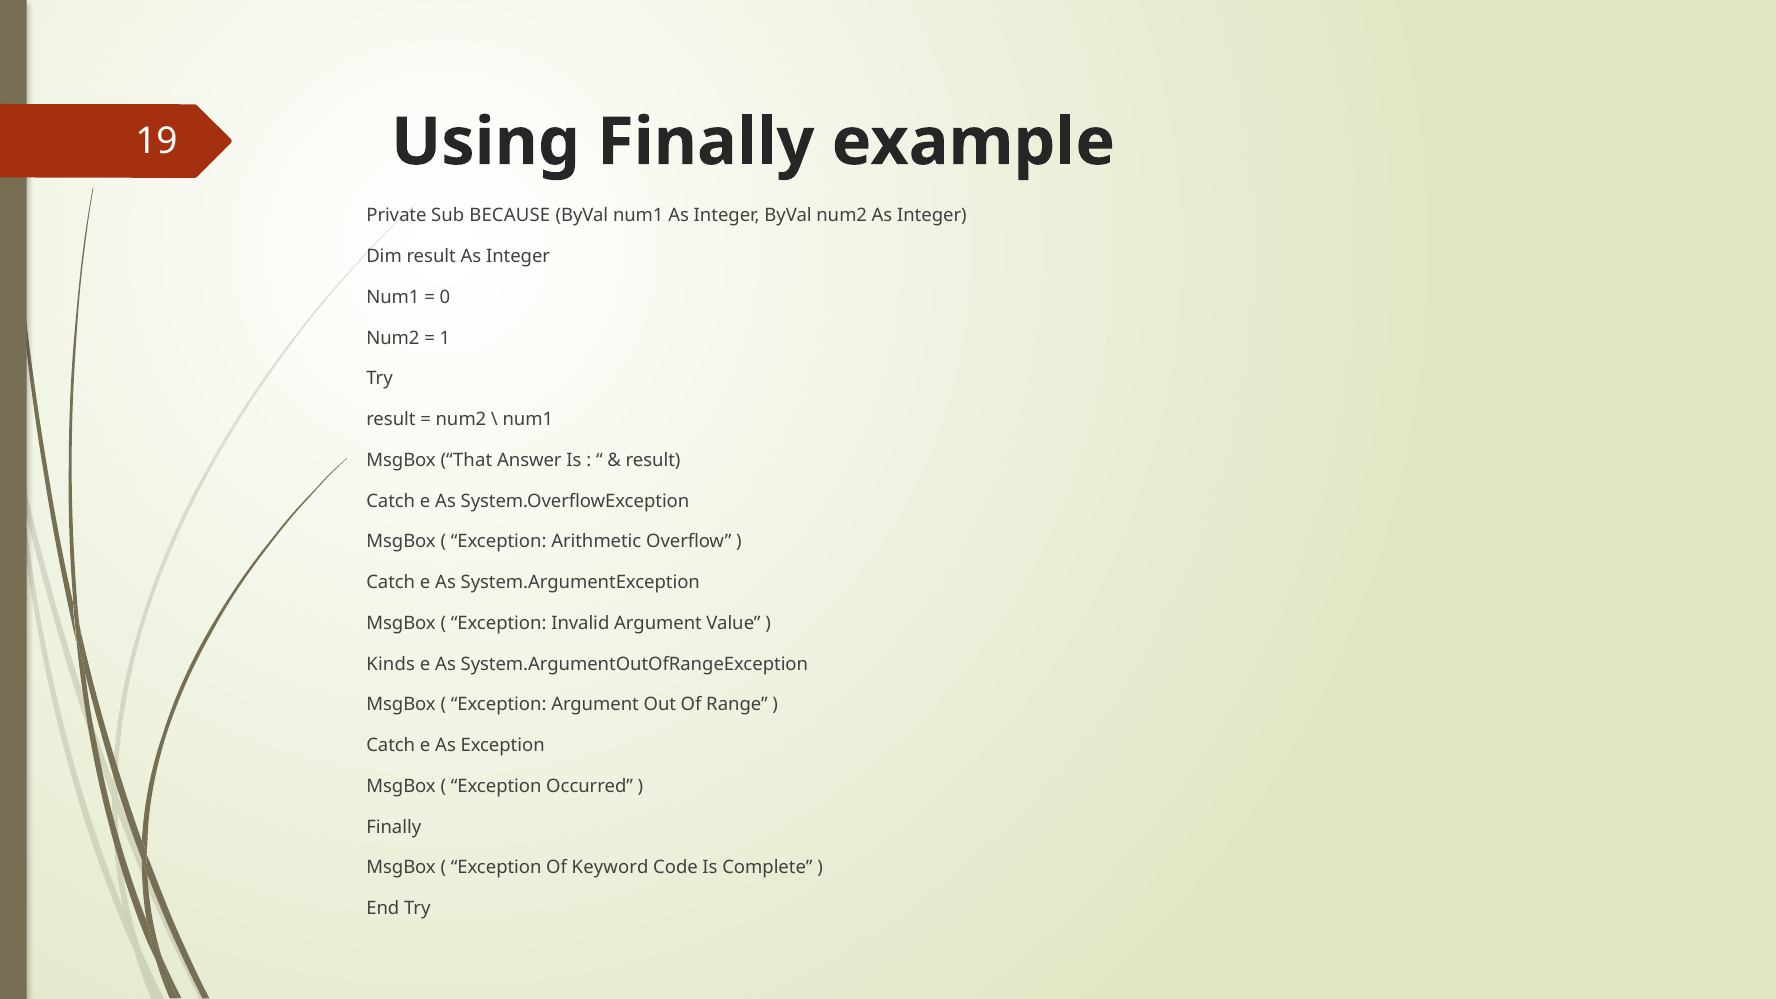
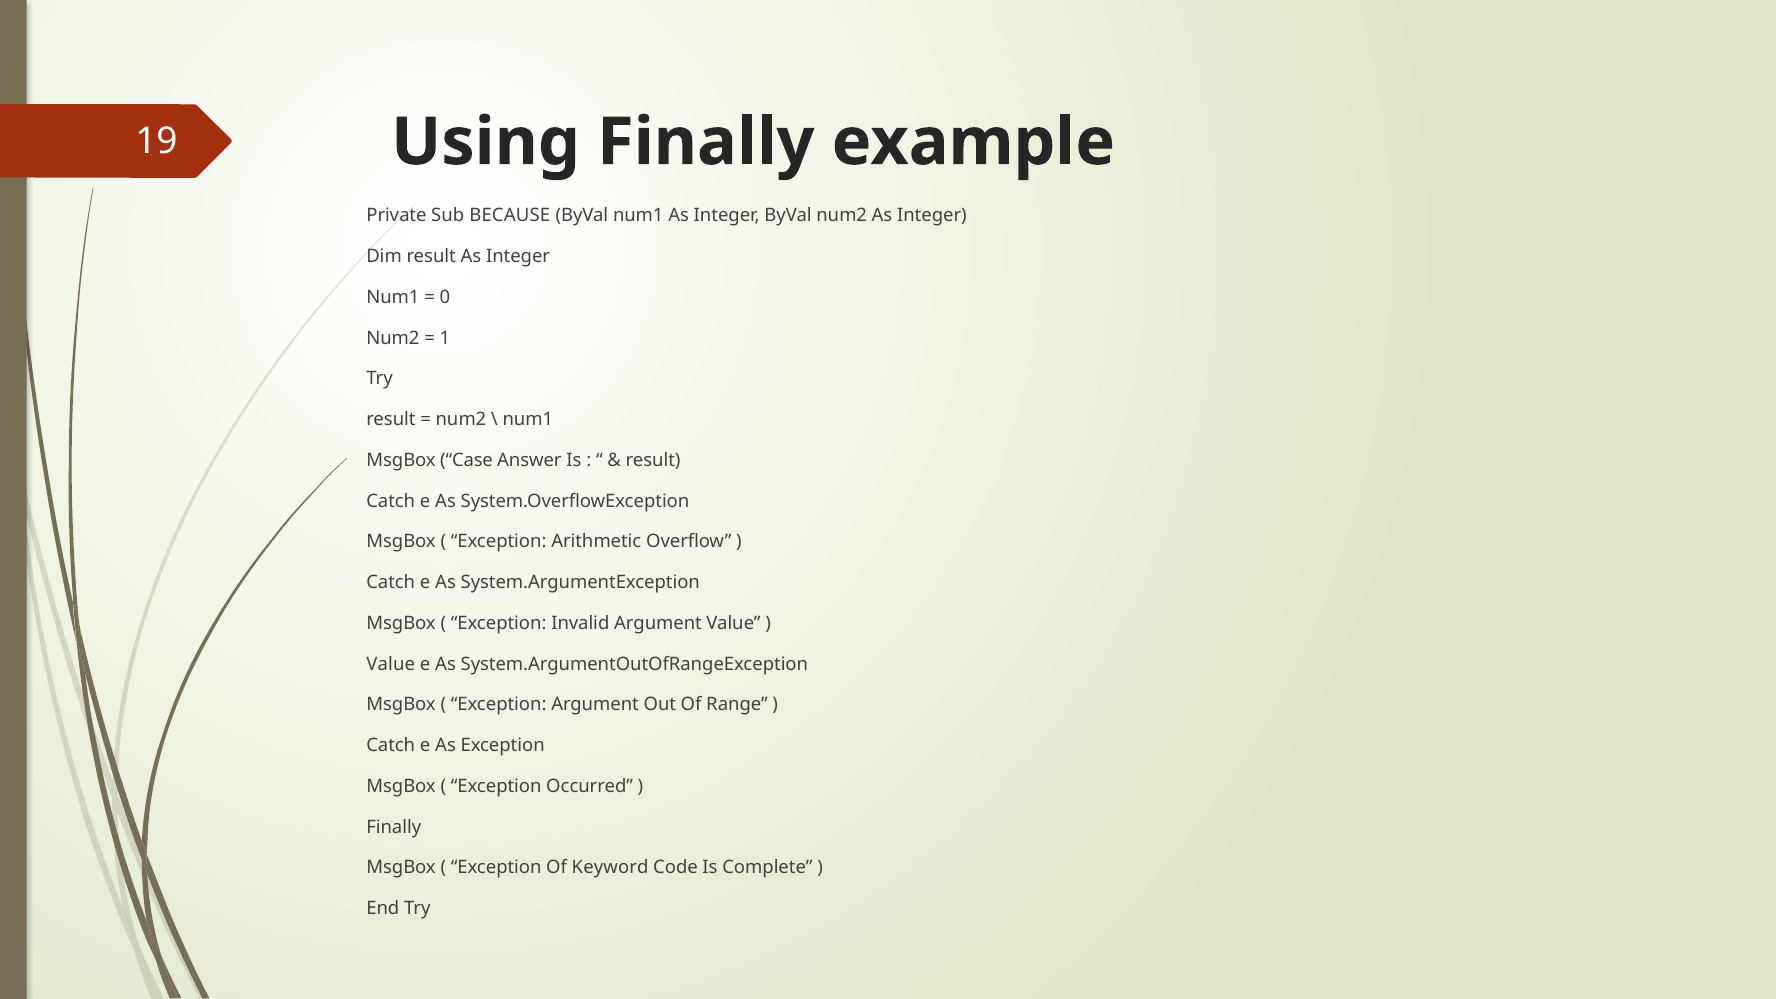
That: That -> Case
Kinds at (391, 664): Kinds -> Value
